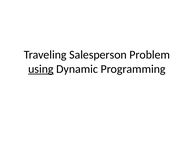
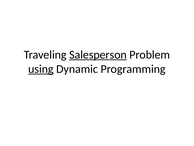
Salesperson underline: none -> present
